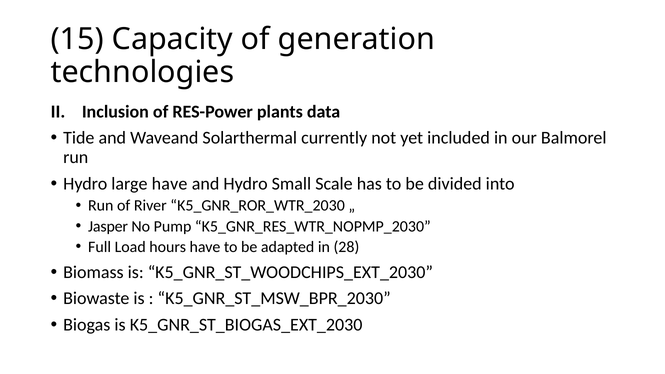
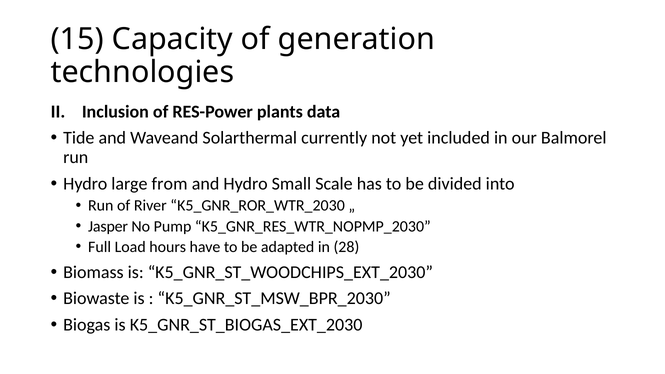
large have: have -> from
